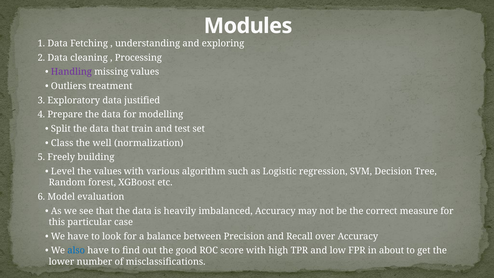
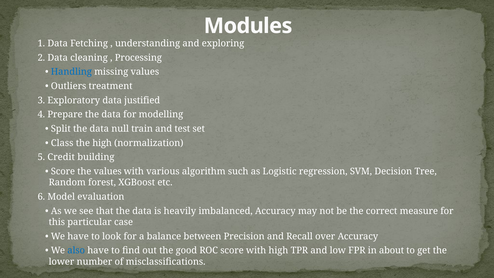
Handling colour: purple -> blue
data that: that -> null
the well: well -> high
Freely: Freely -> Credit
Level at (63, 171): Level -> Score
